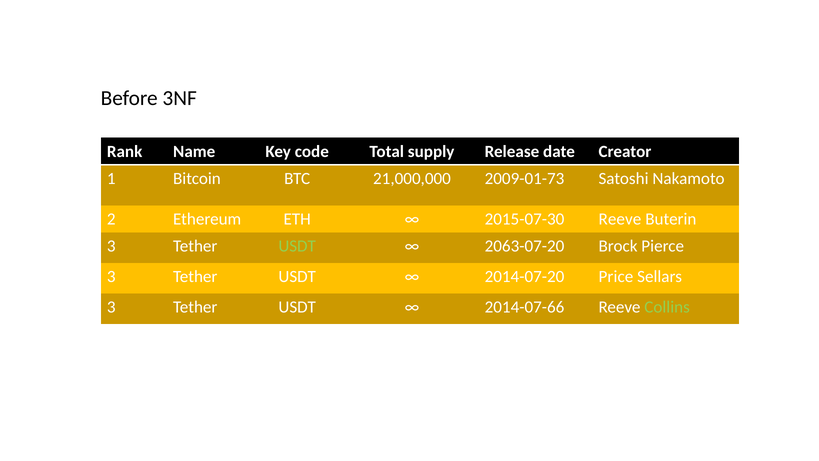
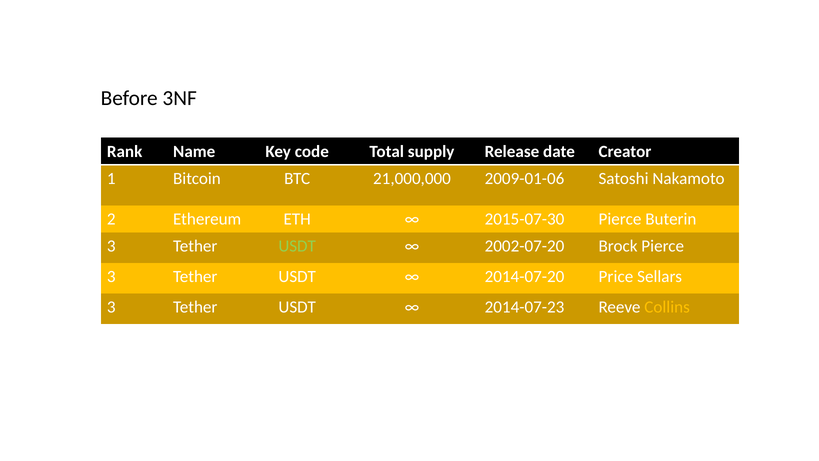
2009-01-73: 2009-01-73 -> 2009-01-06
2015-07-30 Reeve: Reeve -> Pierce
2063-07-20: 2063-07-20 -> 2002-07-20
2014-07-66: 2014-07-66 -> 2014-07-23
Collins colour: light green -> yellow
